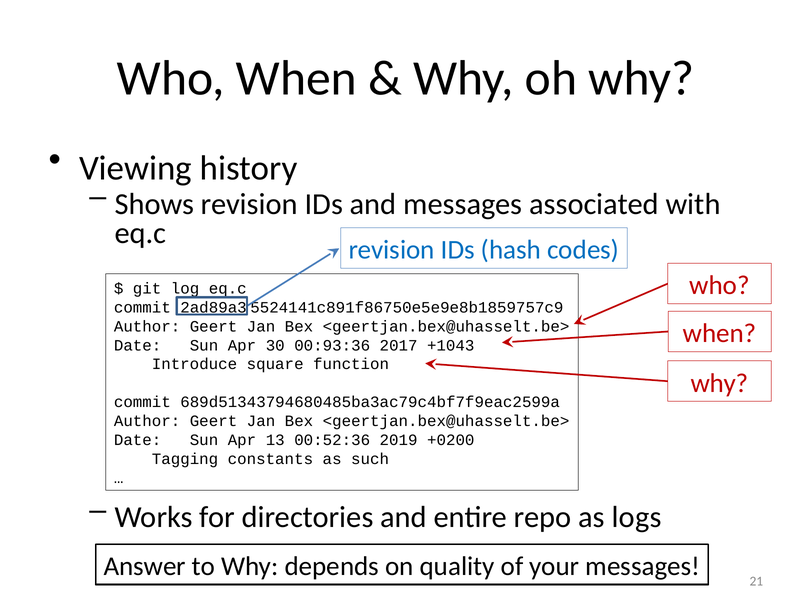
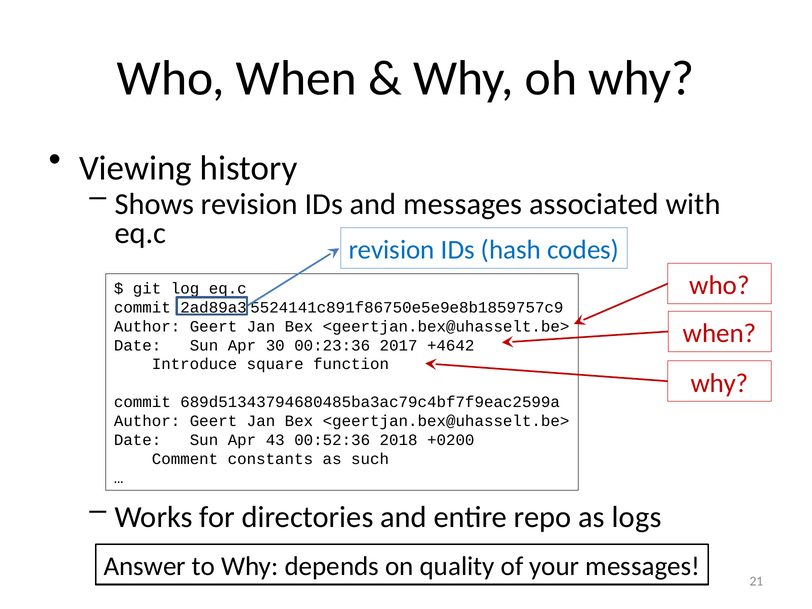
00:93:36: 00:93:36 -> 00:23:36
+1043: +1043 -> +4642
13: 13 -> 43
2019: 2019 -> 2018
Tagging: Tagging -> Comment
